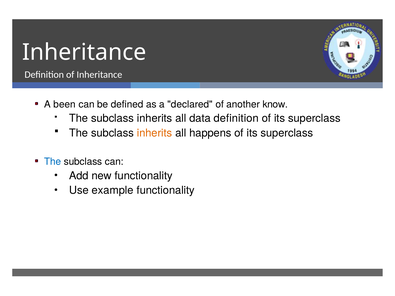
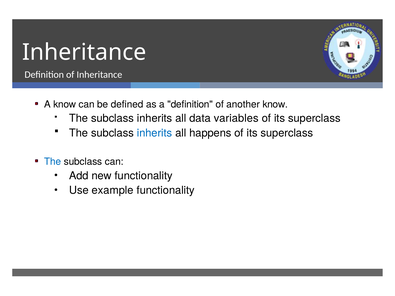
A been: been -> know
a declared: declared -> definition
data definition: definition -> variables
inherits at (155, 133) colour: orange -> blue
